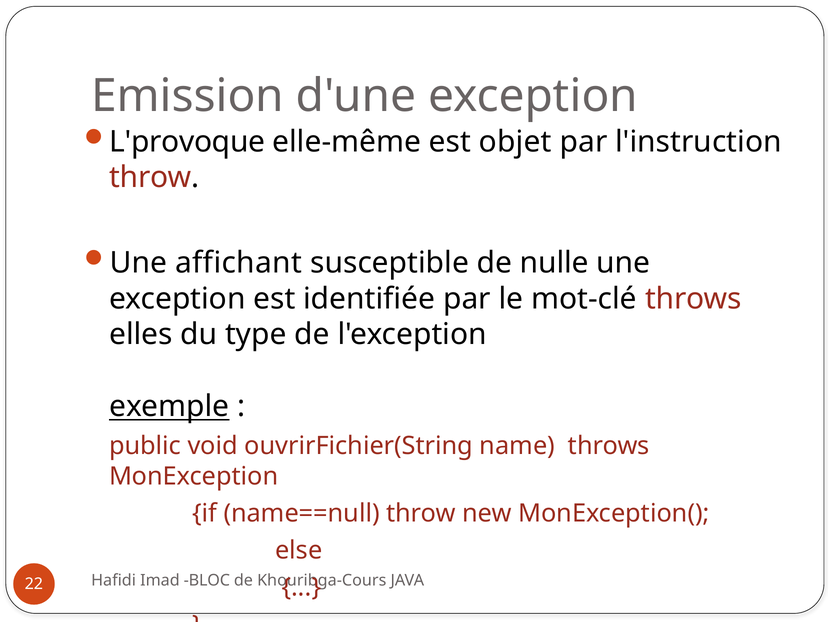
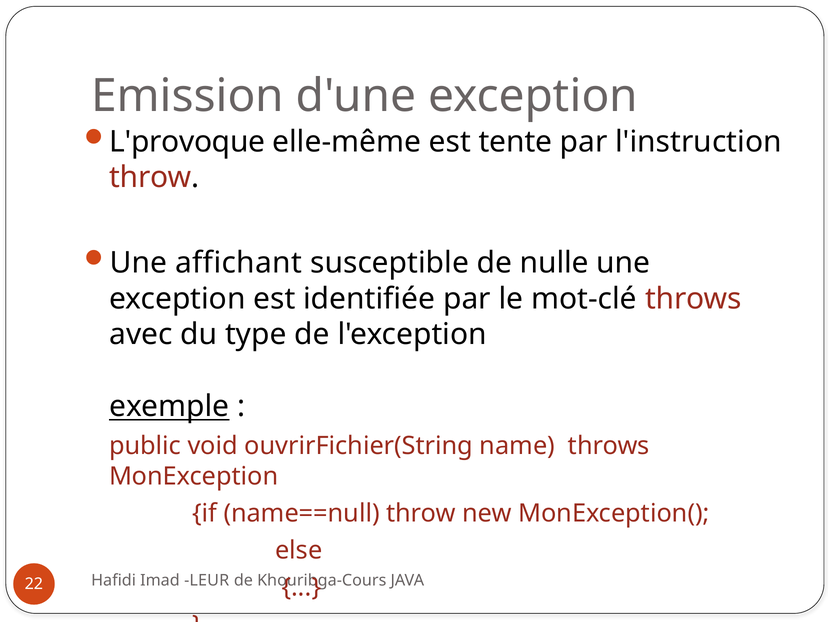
objet: objet -> tente
elles: elles -> avec
BLOC: BLOC -> LEUR
